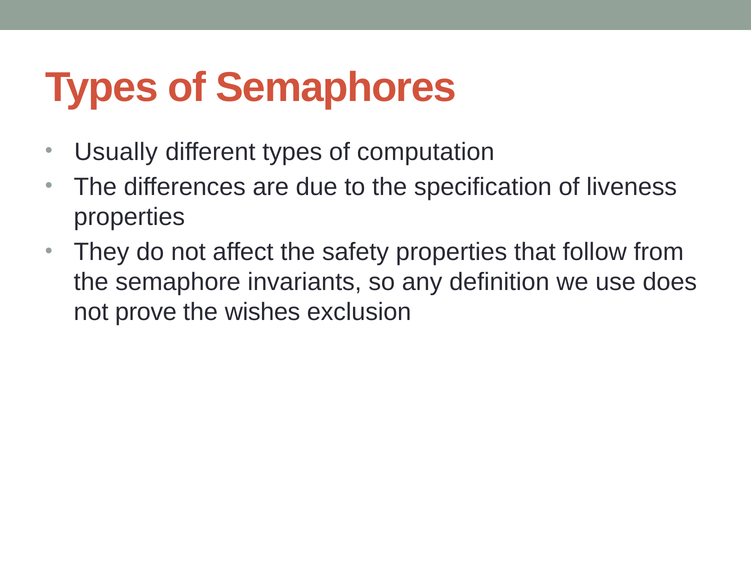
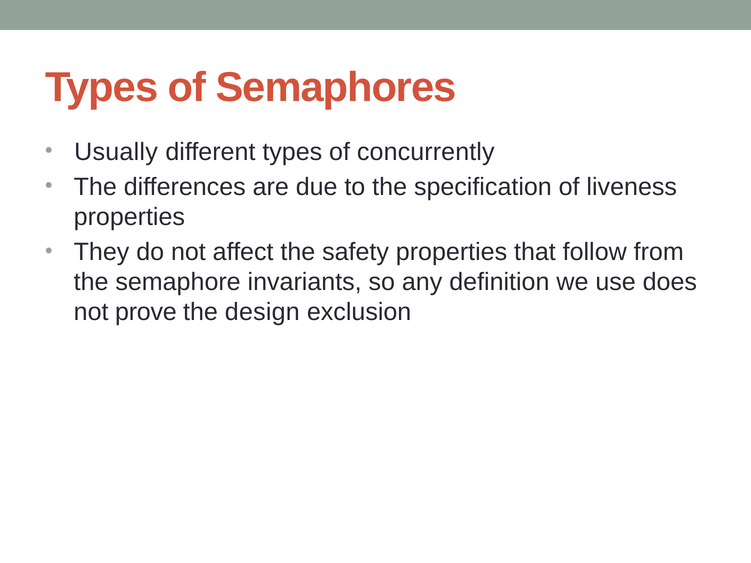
computation: computation -> concurrently
wishes: wishes -> design
